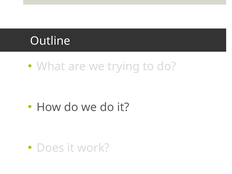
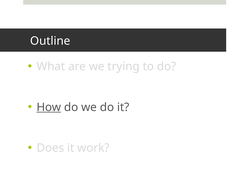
How underline: none -> present
